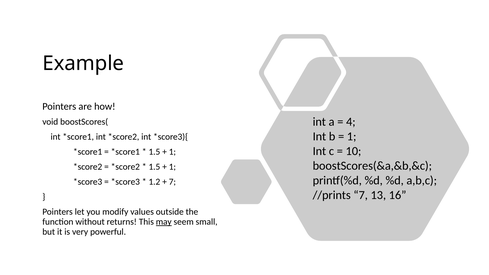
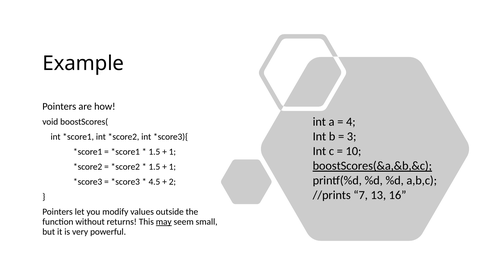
1 at (352, 137): 1 -> 3
boostScores(&a,&b,&c underline: none -> present
1.2: 1.2 -> 4.5
7 at (172, 182): 7 -> 2
